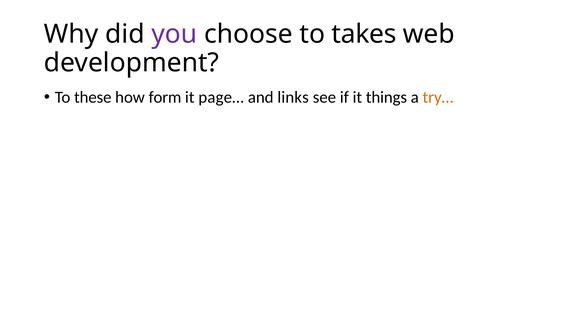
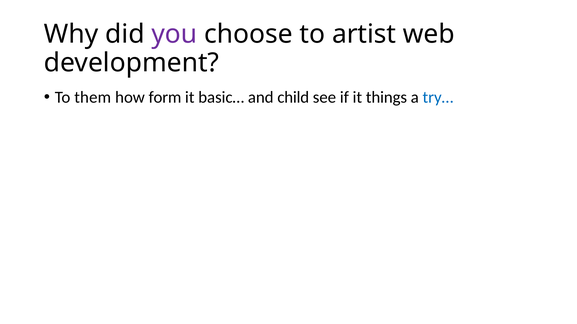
takes: takes -> artist
these: these -> them
page…: page… -> basic…
links: links -> child
try… colour: orange -> blue
